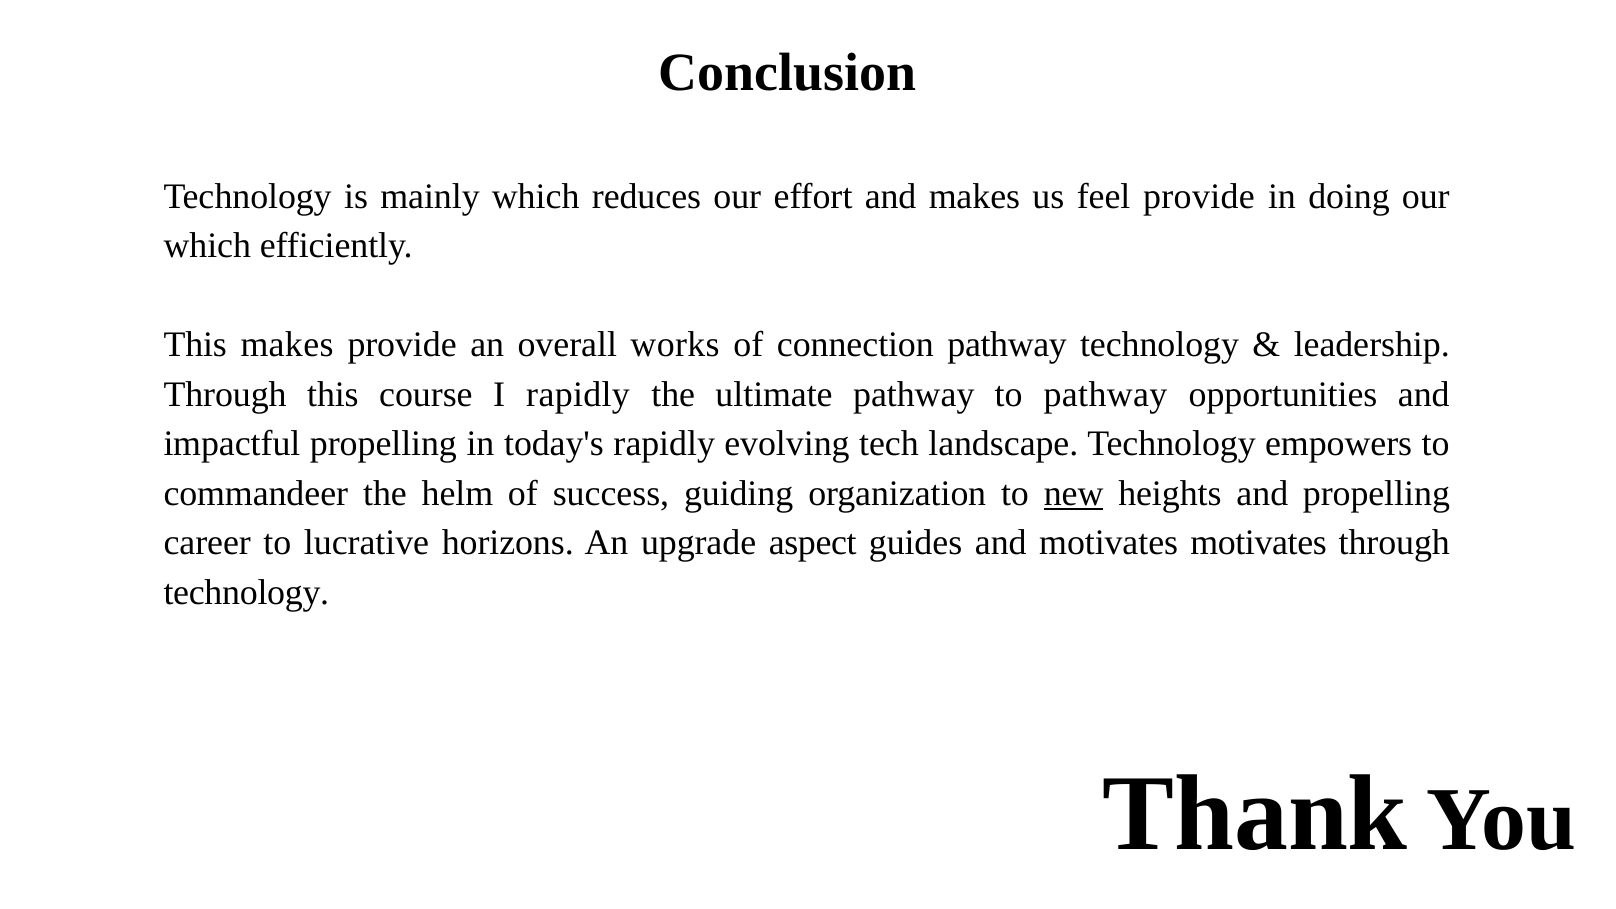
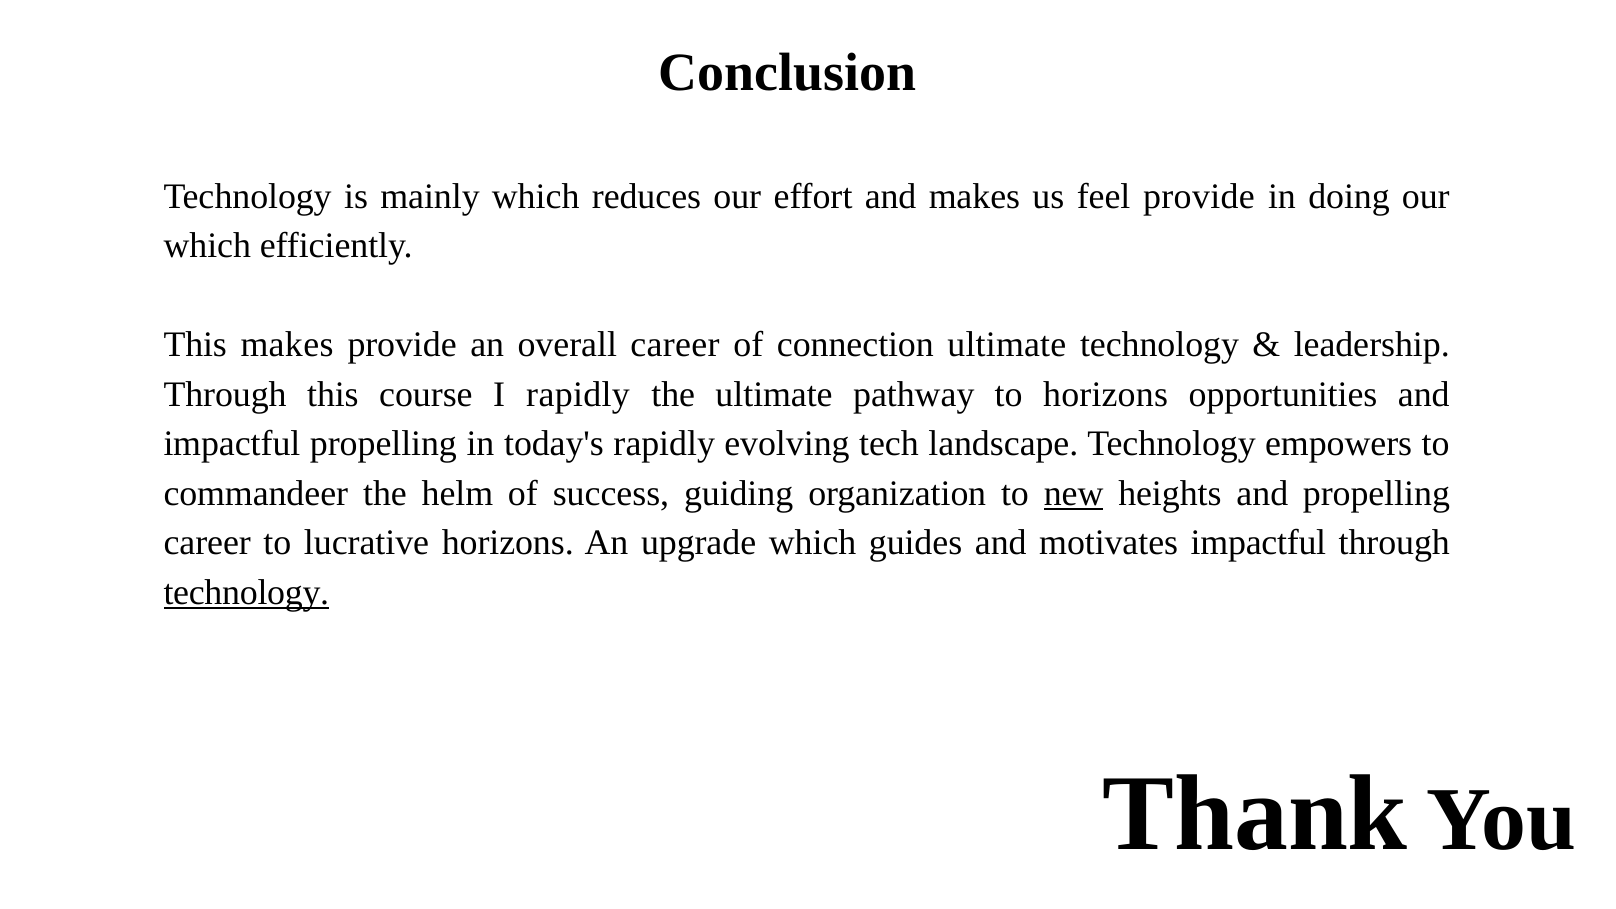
overall works: works -> career
connection pathway: pathway -> ultimate
to pathway: pathway -> horizons
upgrade aspect: aspect -> which
motivates motivates: motivates -> impactful
technology at (246, 593) underline: none -> present
